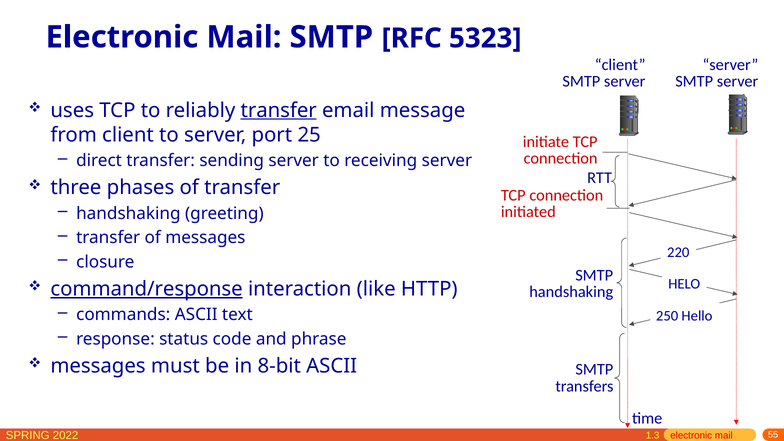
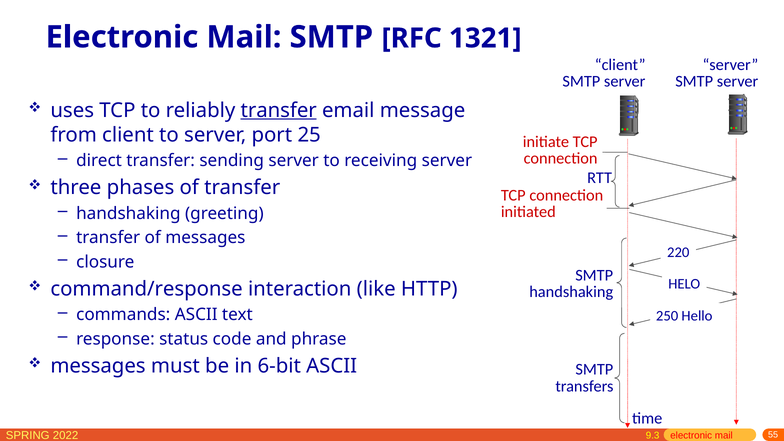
5323: 5323 -> 1321
command/response underline: present -> none
8-bit: 8-bit -> 6-bit
1.3: 1.3 -> 9.3
